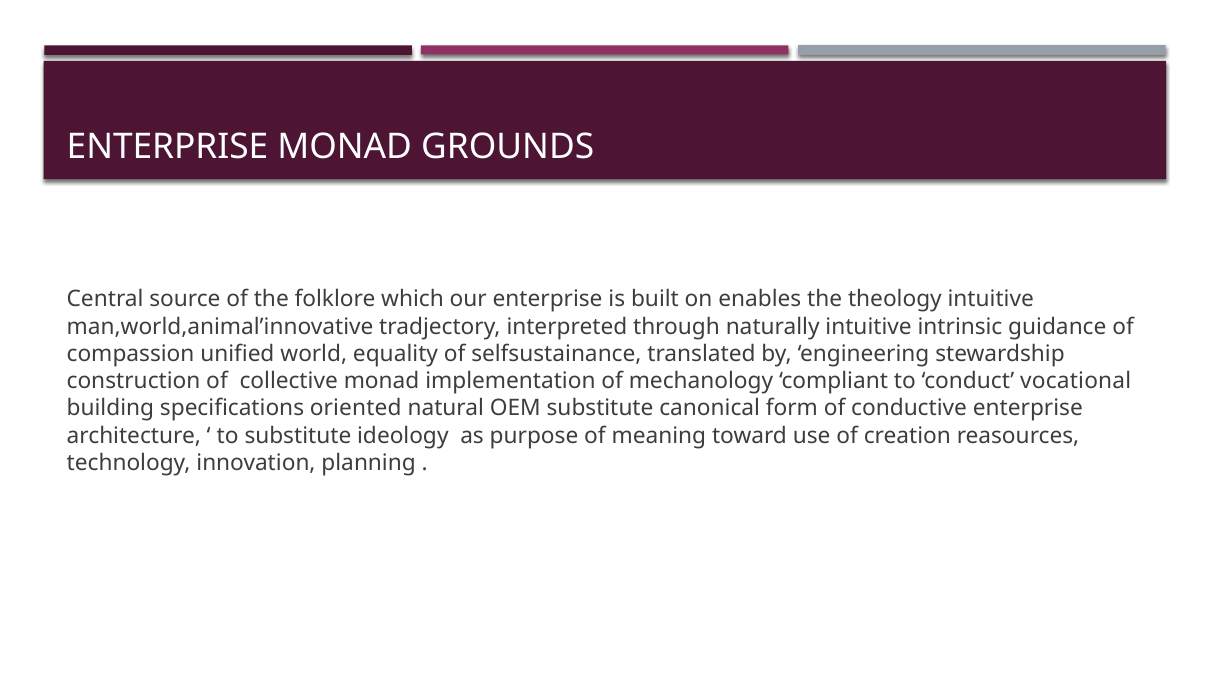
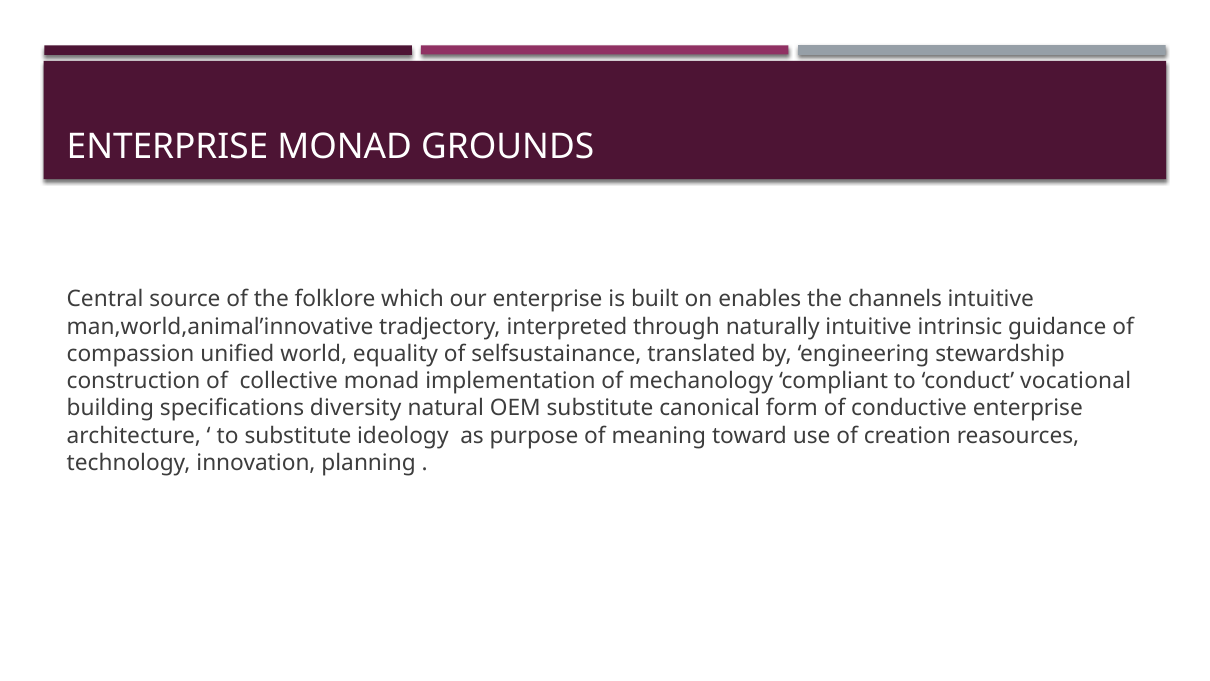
theology: theology -> channels
oriented: oriented -> diversity
